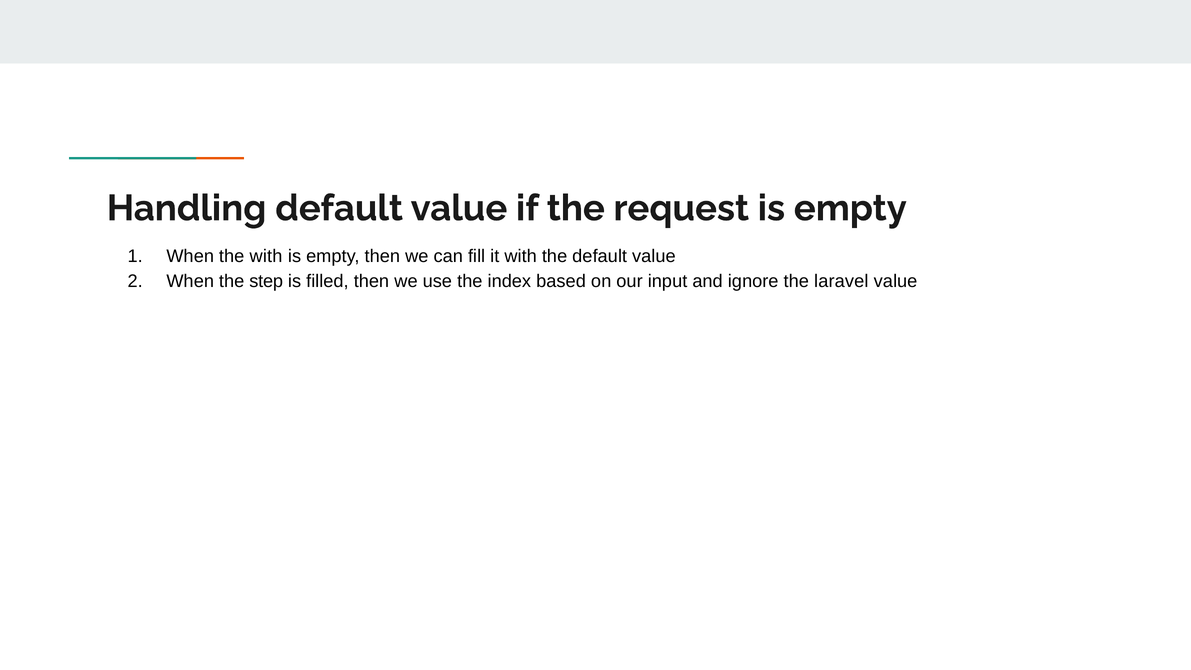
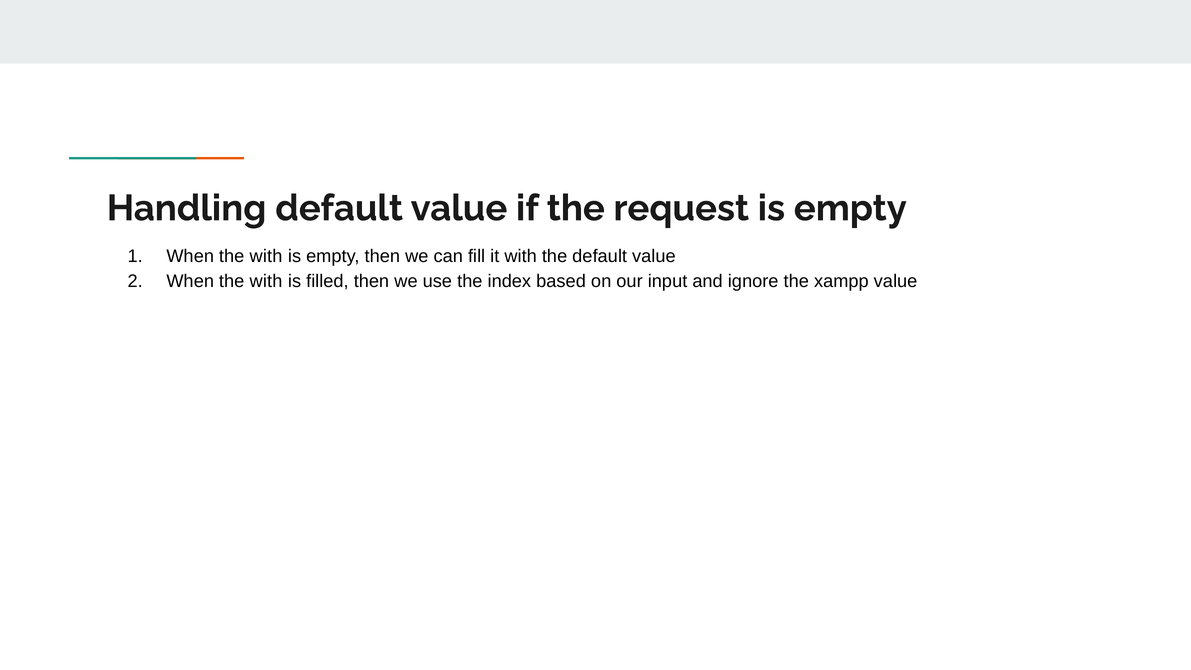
step at (266, 281): step -> with
laravel: laravel -> xampp
